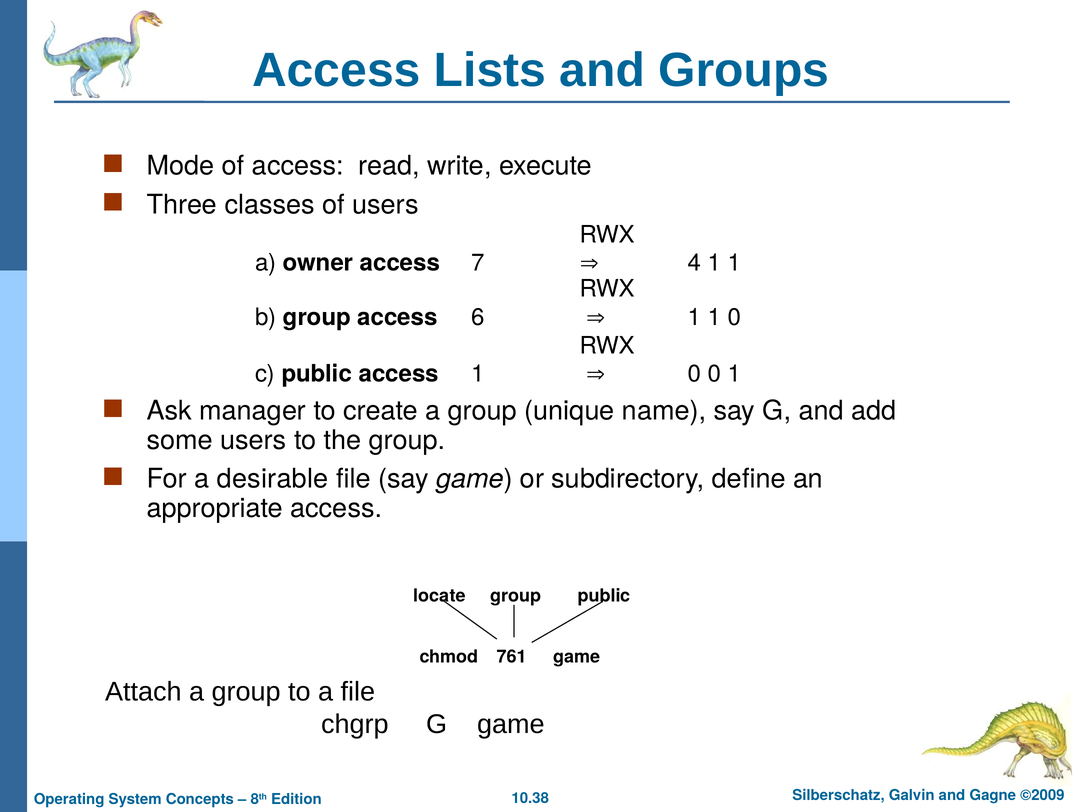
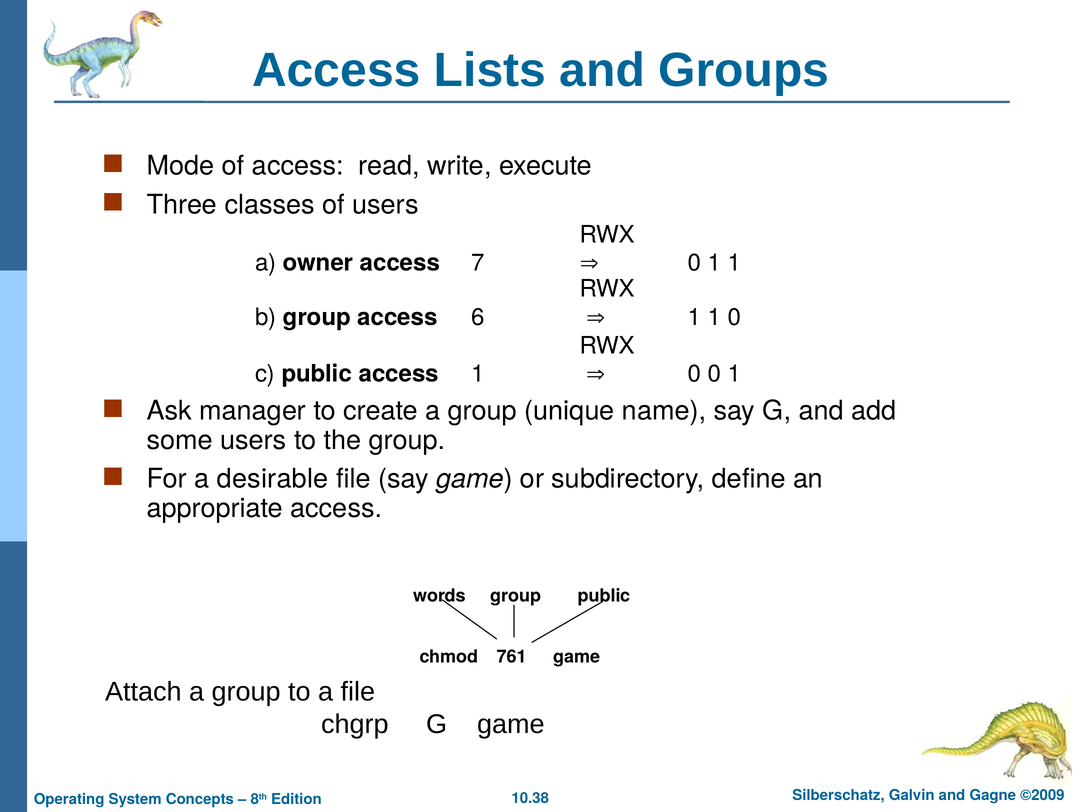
4 at (695, 263): 4 -> 0
locate: locate -> words
